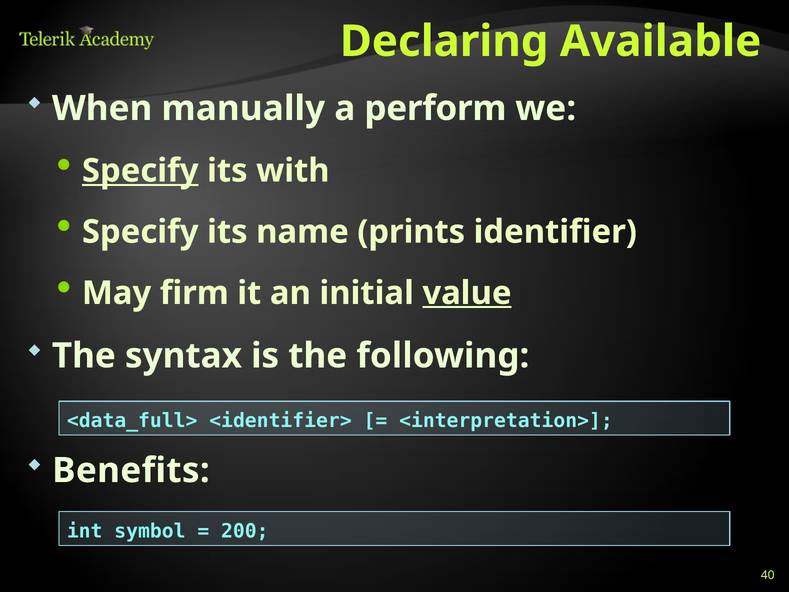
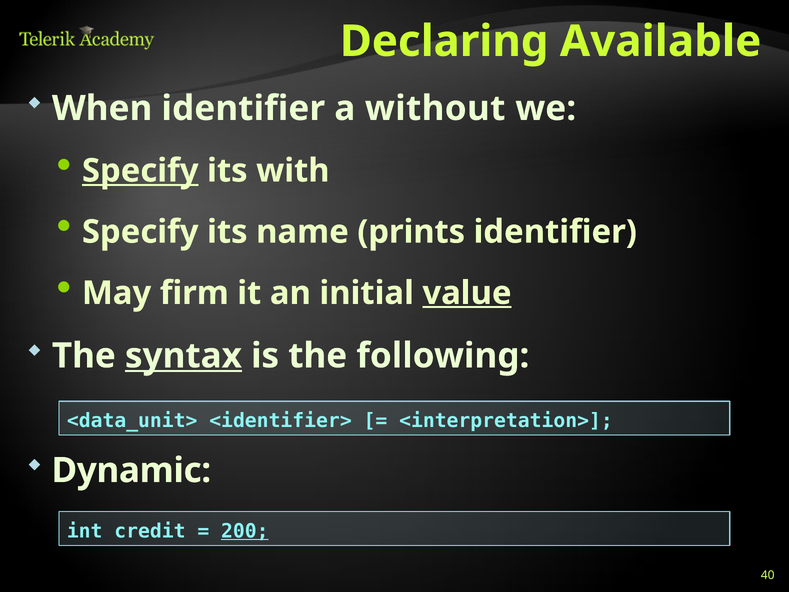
When manually: manually -> identifier
perform: perform -> without
syntax underline: none -> present
<data_full>: <data_full> -> <data_unit>
Benefits: Benefits -> Dynamic
symbol: symbol -> credit
200 underline: none -> present
